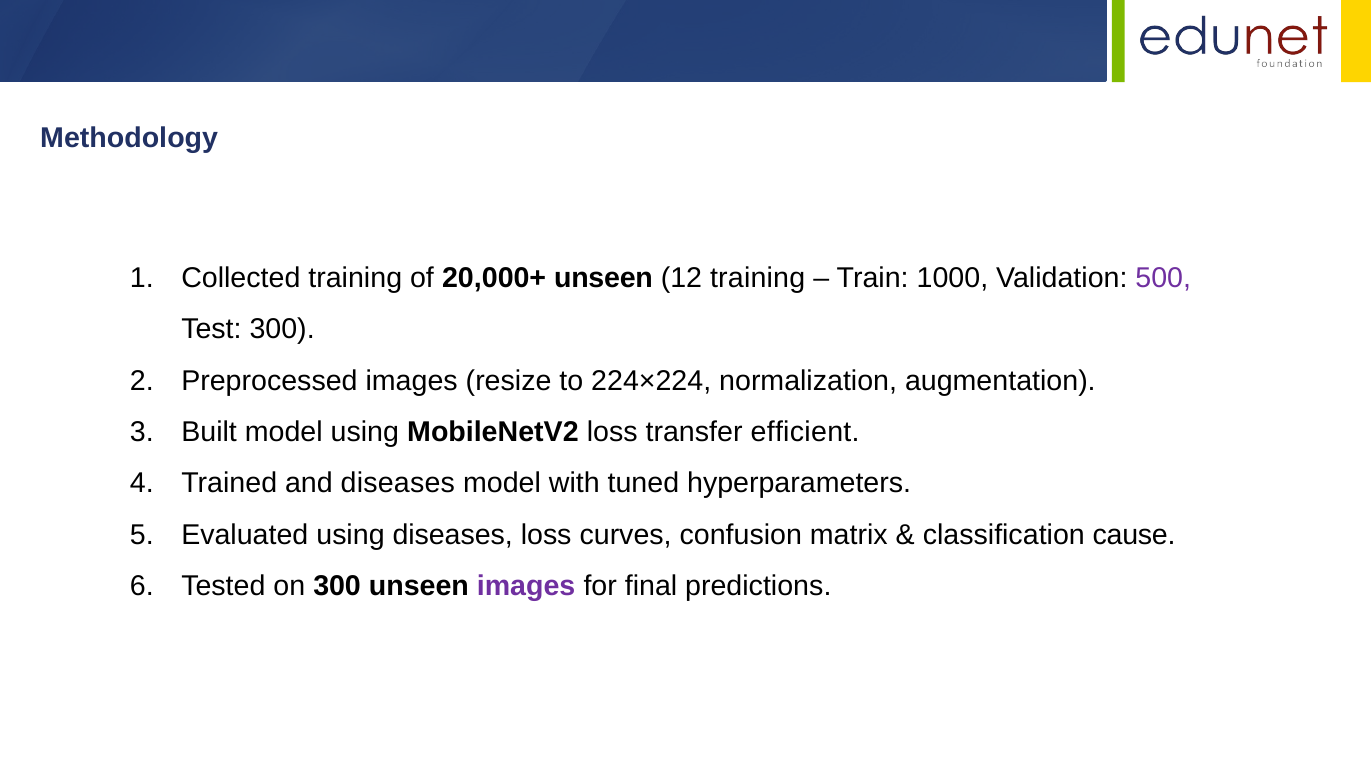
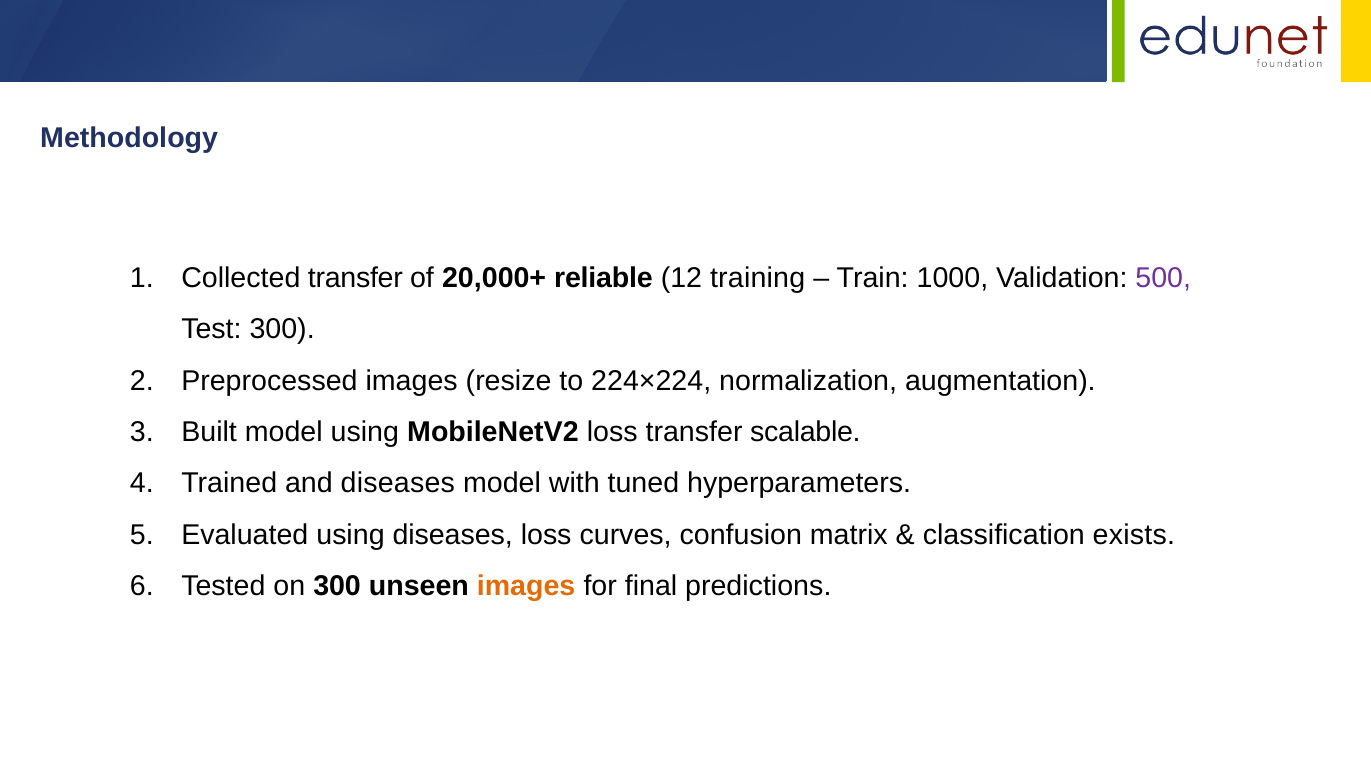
Collected training: training -> transfer
20,000+ unseen: unseen -> reliable
efficient: efficient -> scalable
cause: cause -> exists
images at (526, 586) colour: purple -> orange
